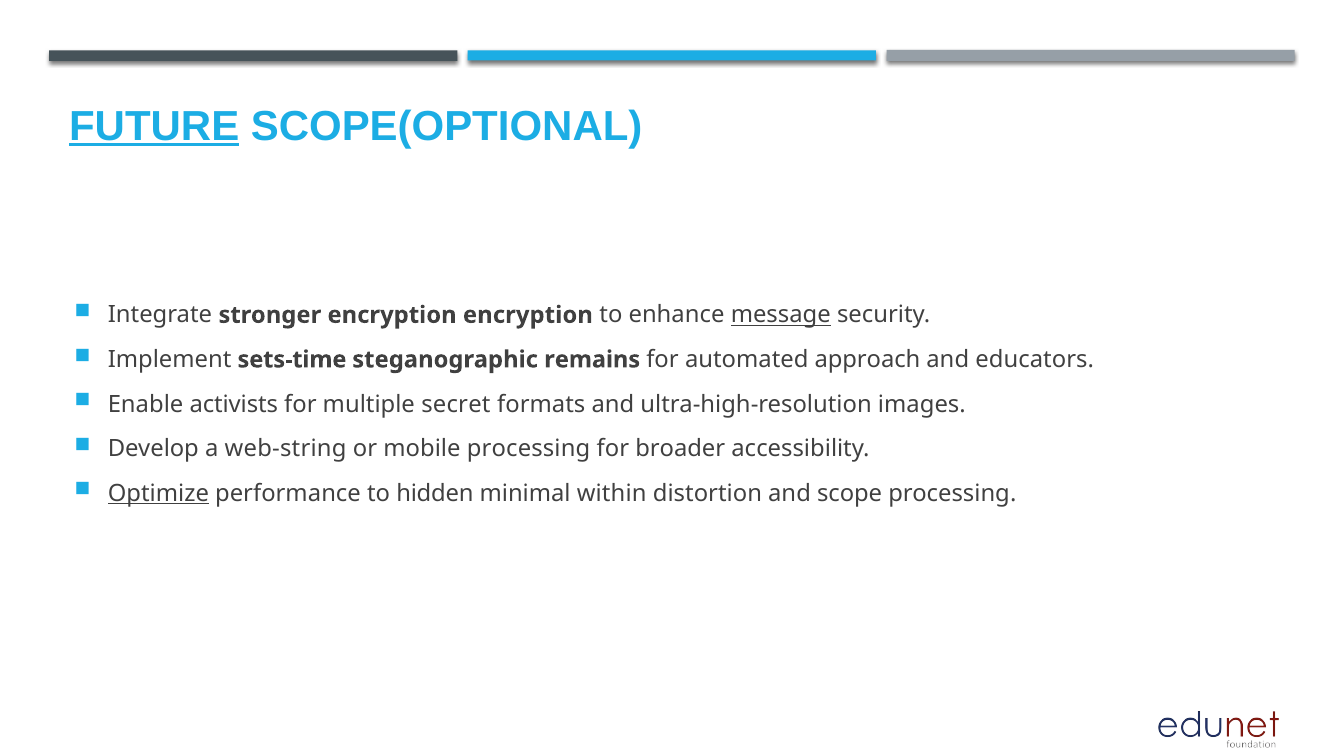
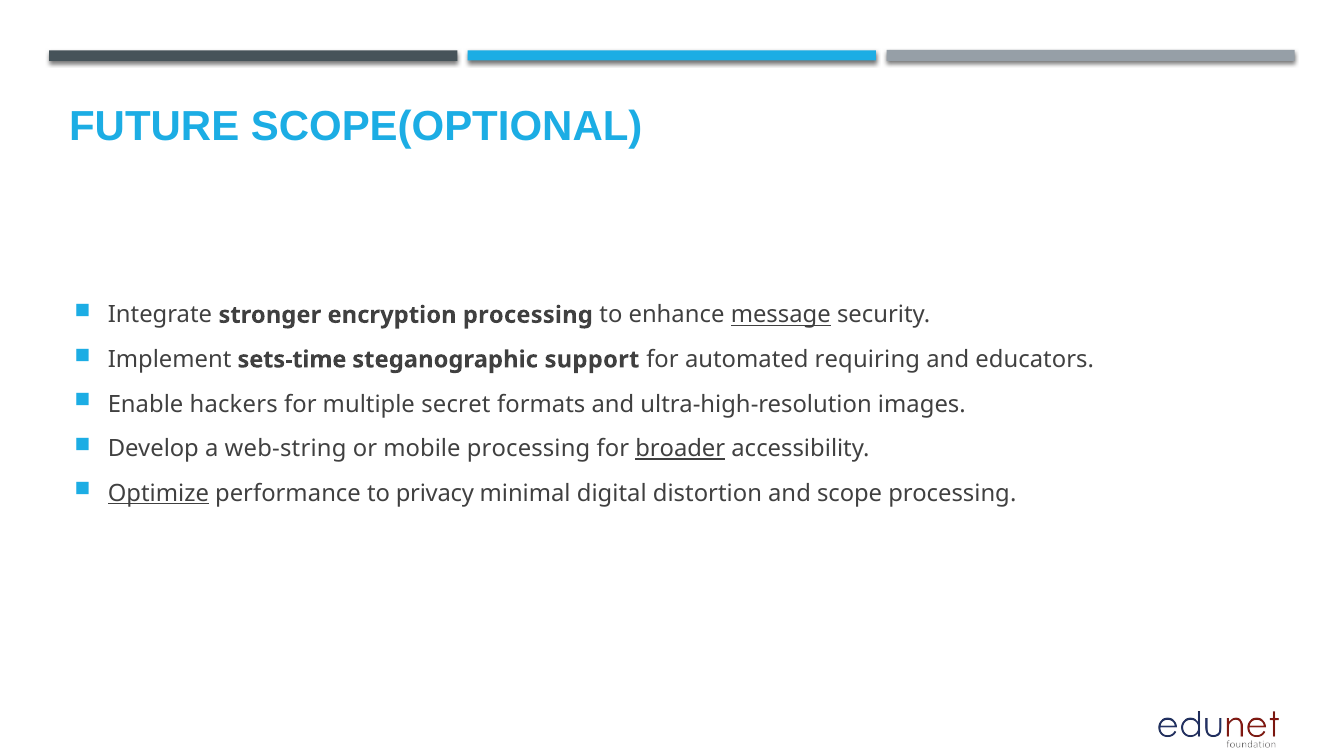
FUTURE underline: present -> none
encryption encryption: encryption -> processing
remains: remains -> support
approach: approach -> requiring
activists: activists -> hackers
broader underline: none -> present
hidden: hidden -> privacy
within: within -> digital
